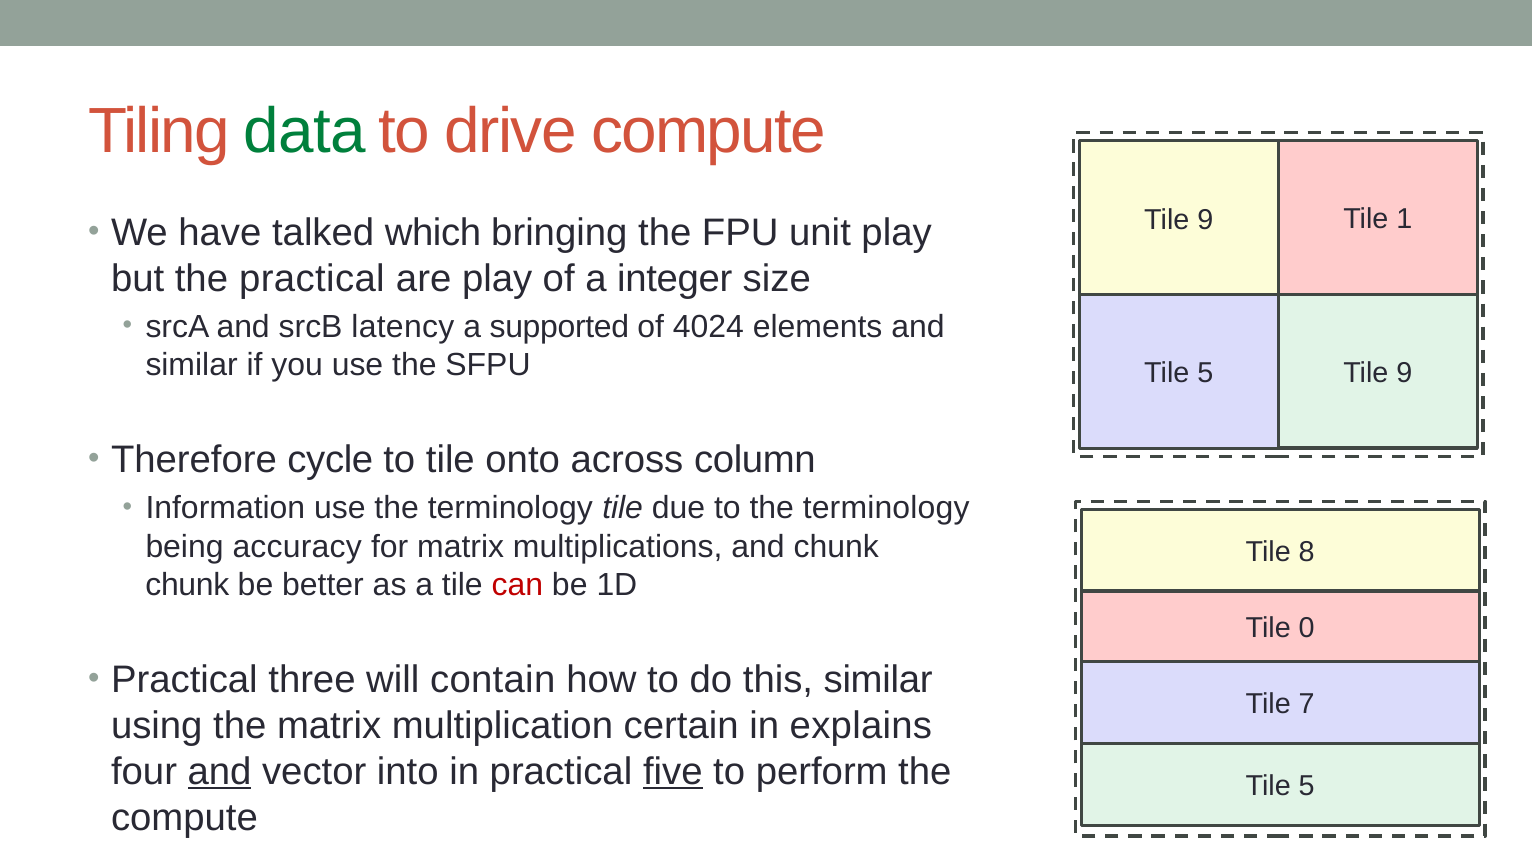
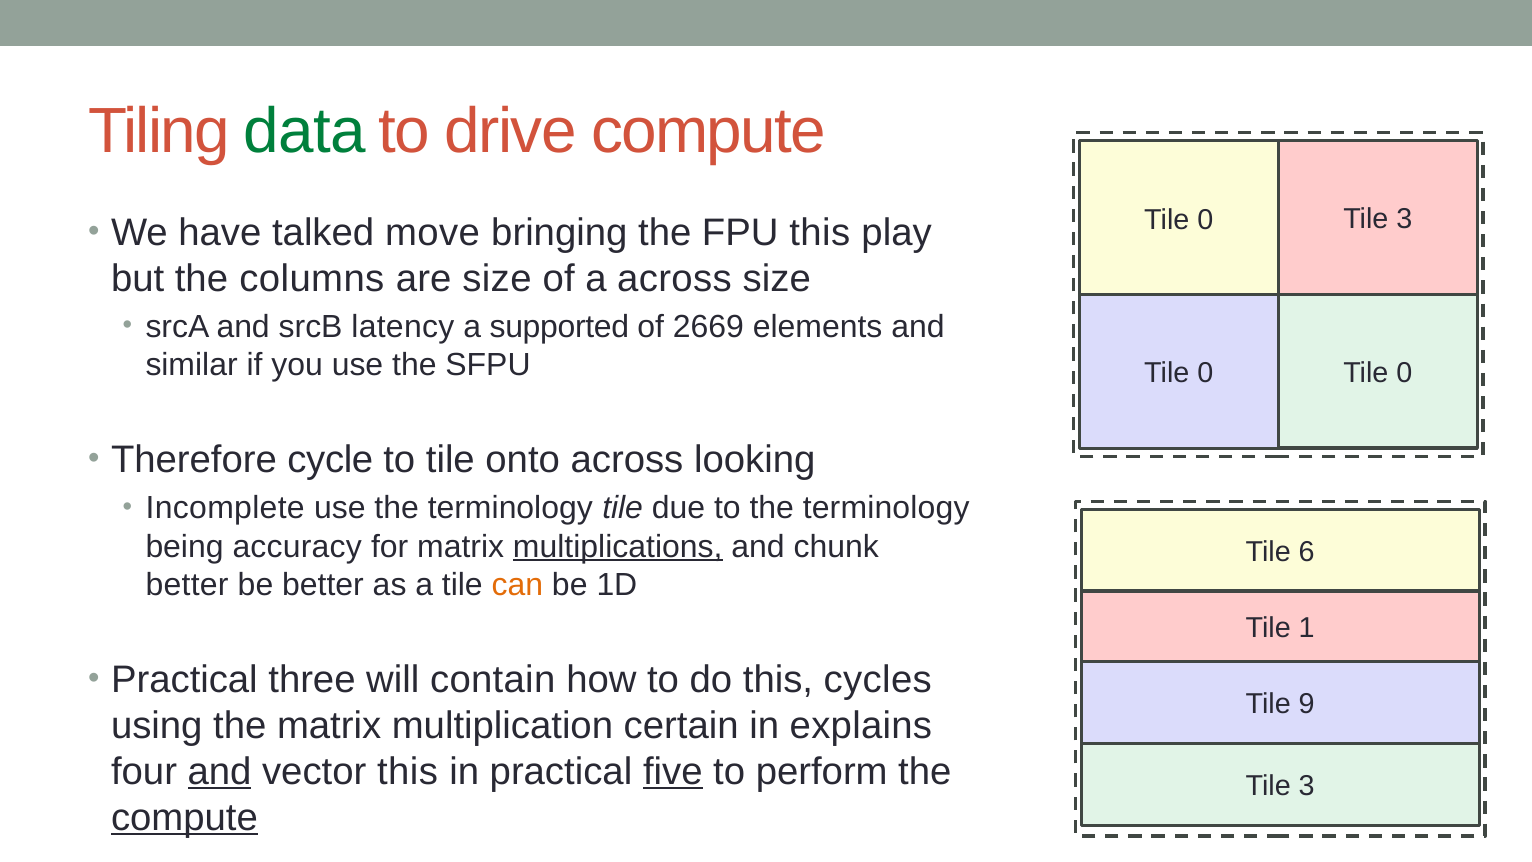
9 at (1205, 220): 9 -> 0
1 at (1404, 219): 1 -> 3
which: which -> move
FPU unit: unit -> this
the practical: practical -> columns
are play: play -> size
a integer: integer -> across
4024: 4024 -> 2669
5 at (1205, 373): 5 -> 0
9 at (1404, 373): 9 -> 0
column: column -> looking
Information: Information -> Incomplete
multiplications underline: none -> present
8: 8 -> 6
chunk at (187, 585): chunk -> better
can colour: red -> orange
0: 0 -> 1
this similar: similar -> cycles
7: 7 -> 9
vector into: into -> this
5 at (1307, 786): 5 -> 3
compute at (184, 818) underline: none -> present
